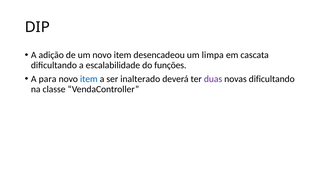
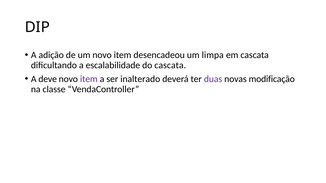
do funções: funções -> cascata
para: para -> deve
item at (89, 79) colour: blue -> purple
novas dificultando: dificultando -> modificação
